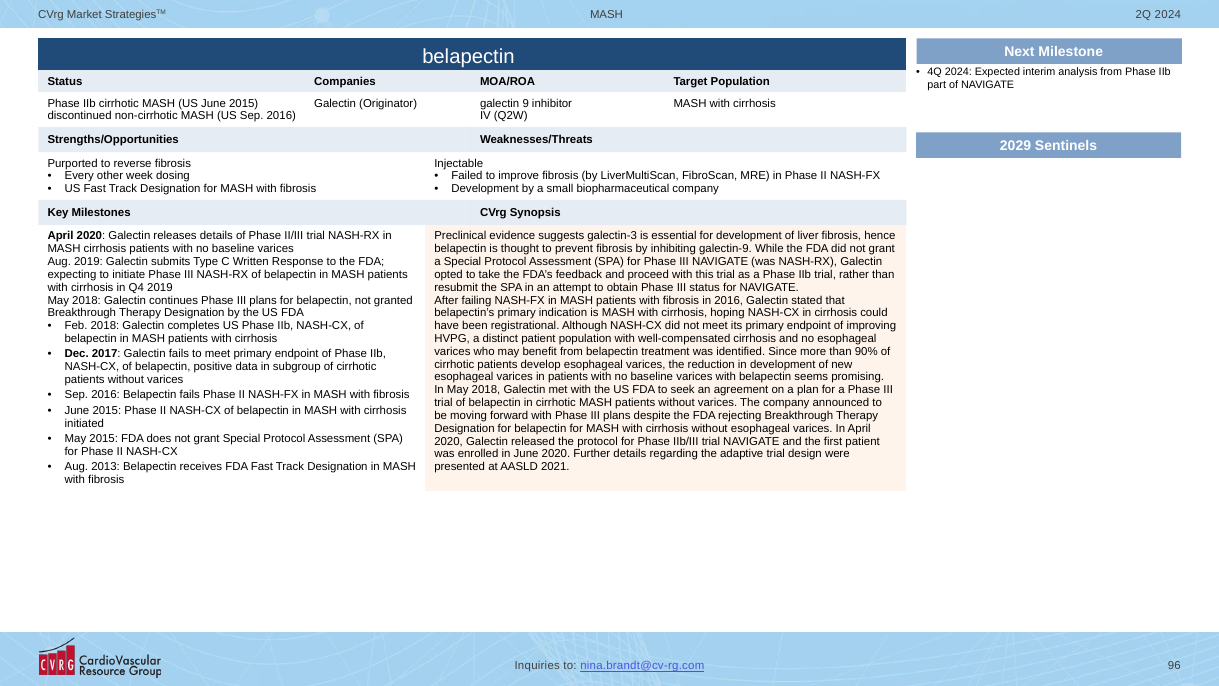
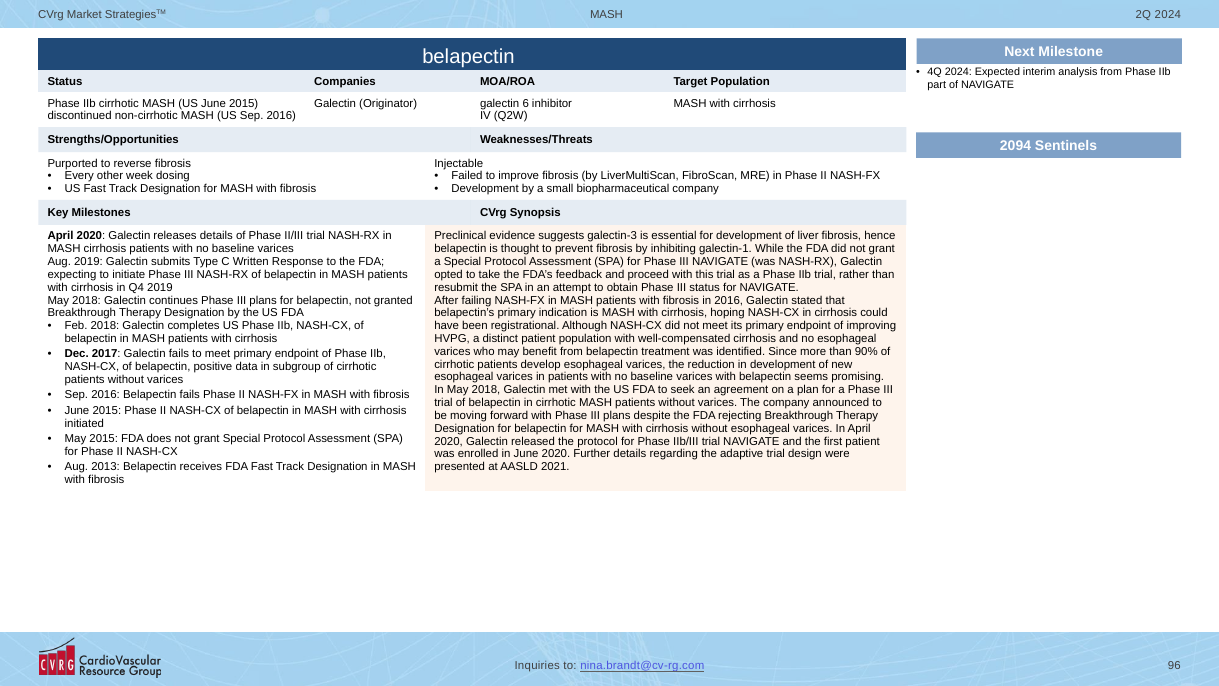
9: 9 -> 6
2029: 2029 -> 2094
galectin-9: galectin-9 -> galectin-1
